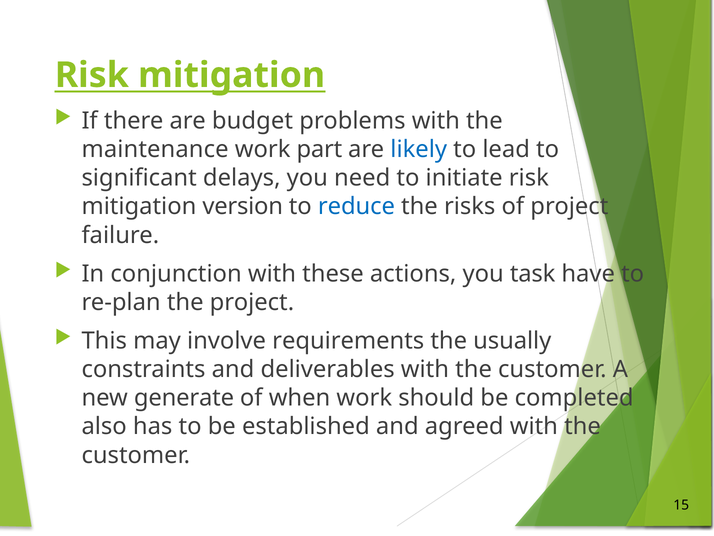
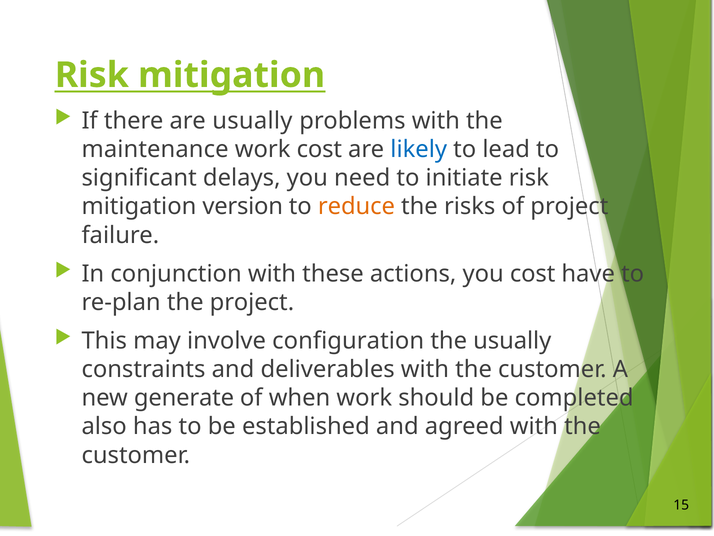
are budget: budget -> usually
work part: part -> cost
reduce colour: blue -> orange
you task: task -> cost
requirements: requirements -> configuration
